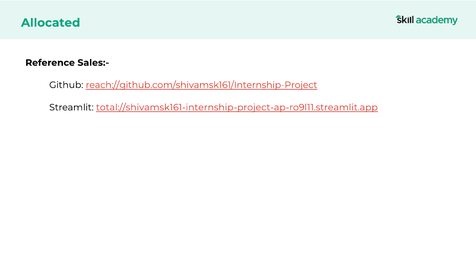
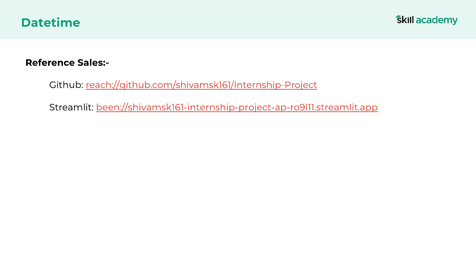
Allocated: Allocated -> Datetime
total://shivamsk161-internship-project-ap-ro9l11.streamlit.app: total://shivamsk161-internship-project-ap-ro9l11.streamlit.app -> been://shivamsk161-internship-project-ap-ro9l11.streamlit.app
